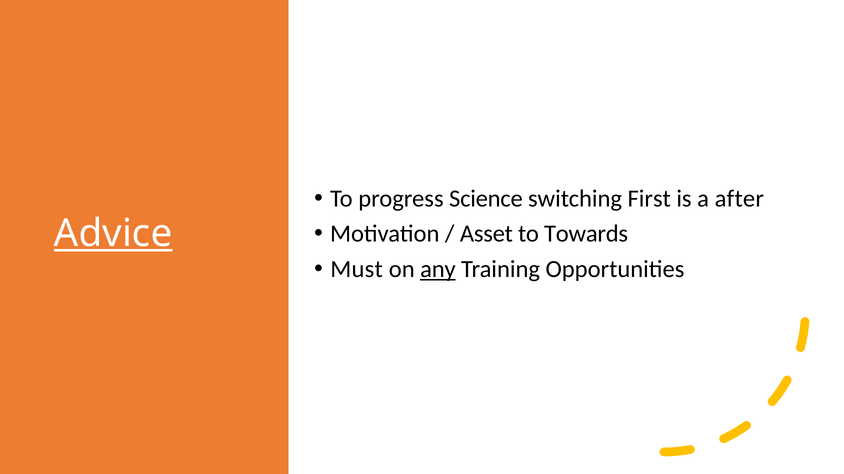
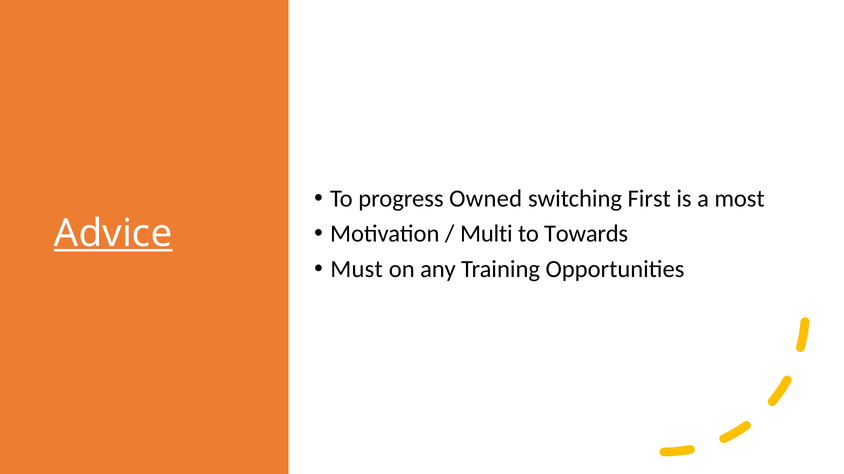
Science: Science -> Owned
after: after -> most
Asset: Asset -> Multi
any underline: present -> none
